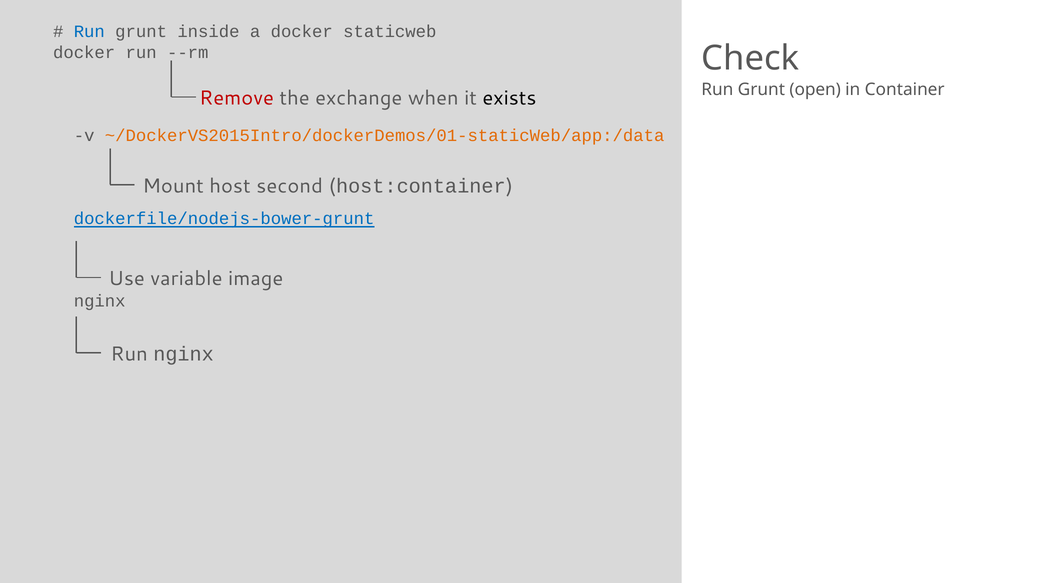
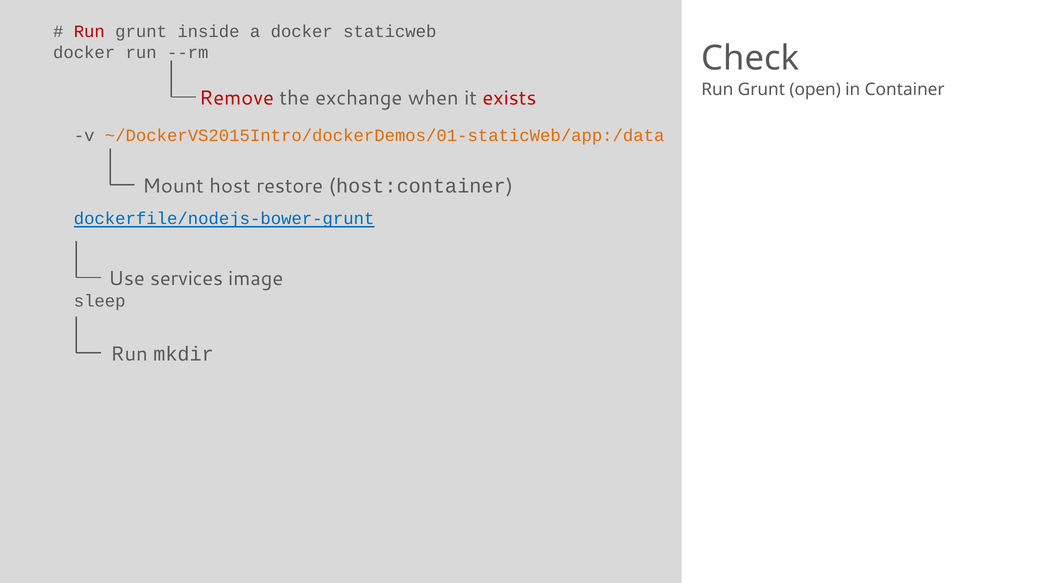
Run at (89, 32) colour: blue -> red
exists colour: black -> red
second: second -> restore
variable: variable -> services
nginx at (100, 301): nginx -> sleep
Run nginx: nginx -> mkdir
